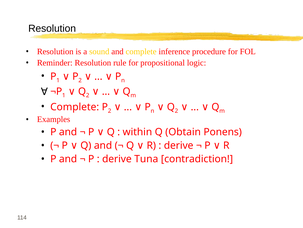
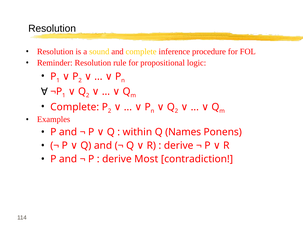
Obtain: Obtain -> Names
Tuna: Tuna -> Most
